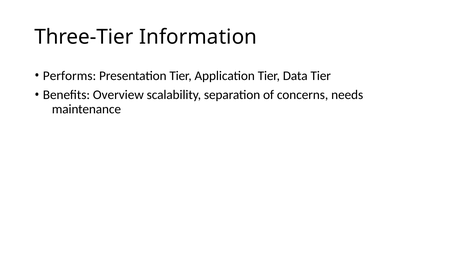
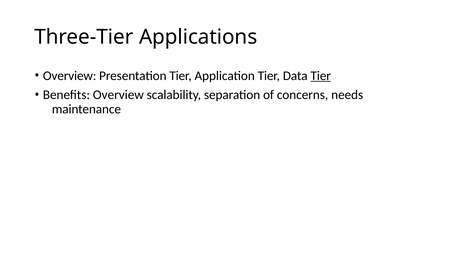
Information: Information -> Applications
Performs at (70, 76): Performs -> Overview
Tier at (321, 76) underline: none -> present
